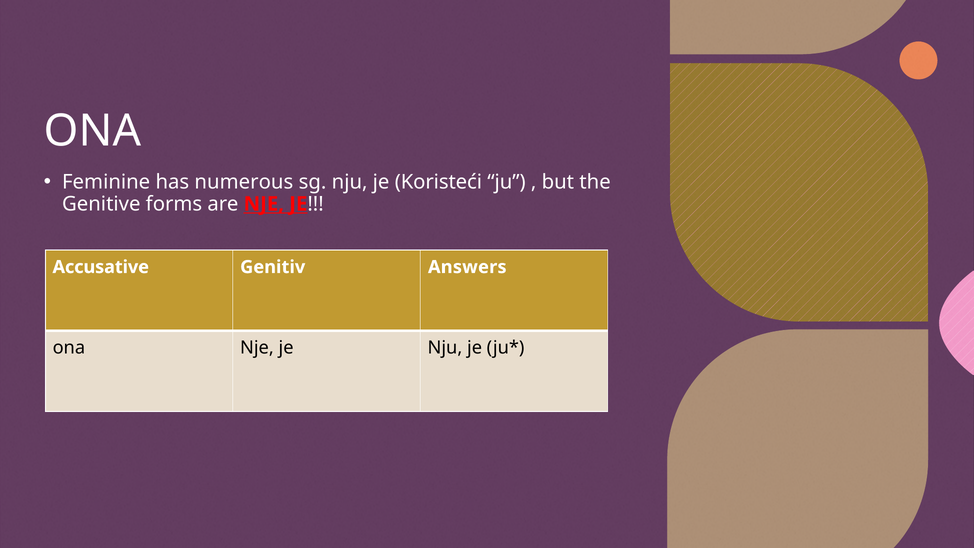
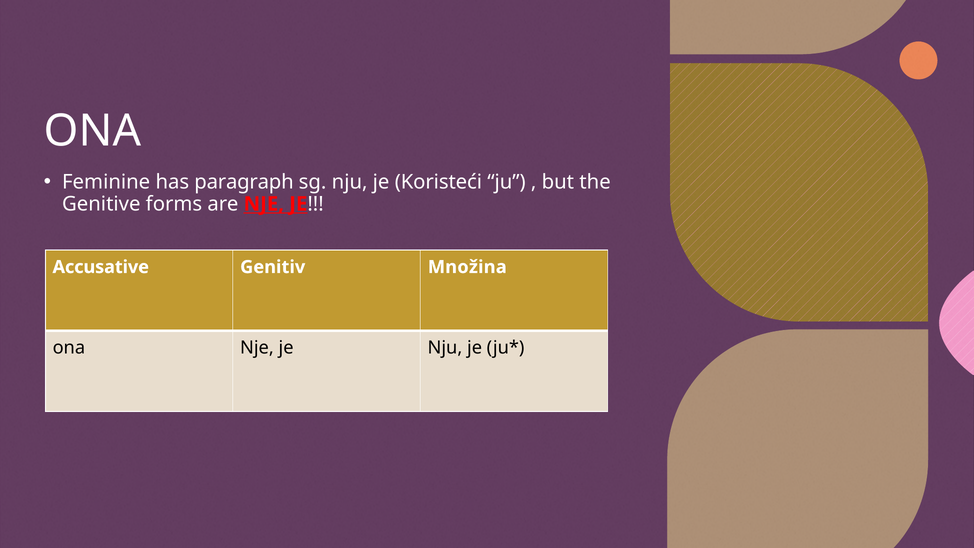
numerous: numerous -> paragraph
Answers: Answers -> Množina
